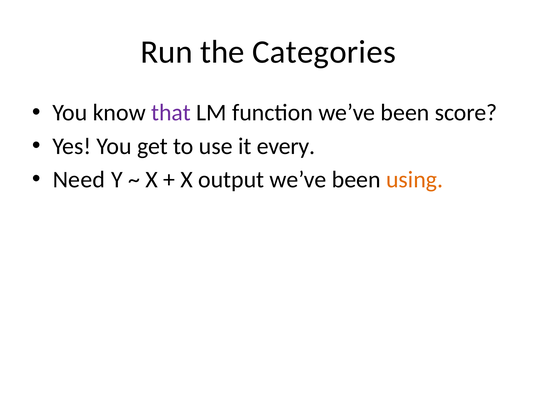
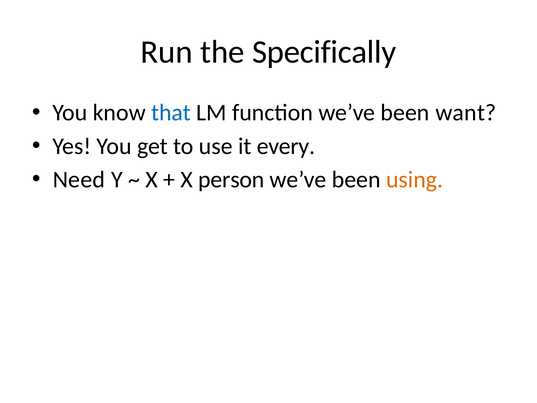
Categories: Categories -> Specifically
that colour: purple -> blue
score: score -> want
output: output -> person
